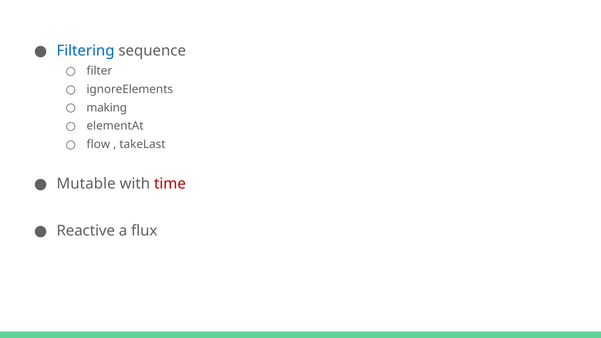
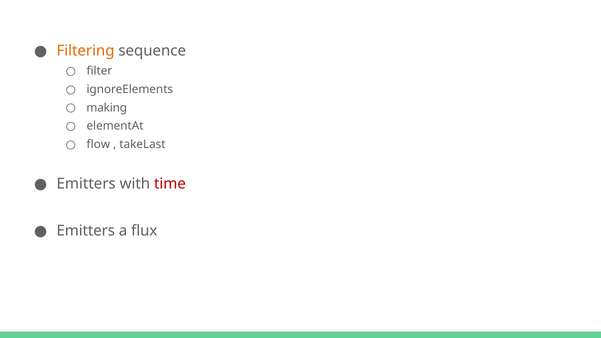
Filtering colour: blue -> orange
Mutable at (86, 184): Mutable -> Emitters
Reactive at (86, 231): Reactive -> Emitters
